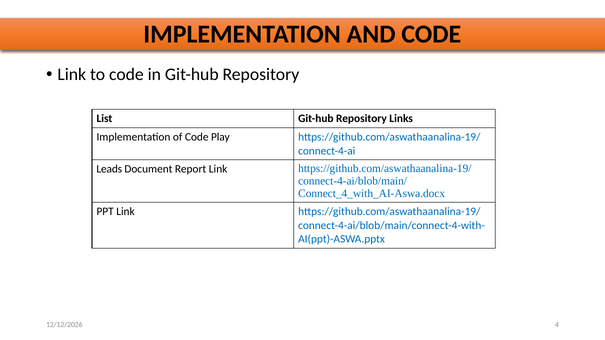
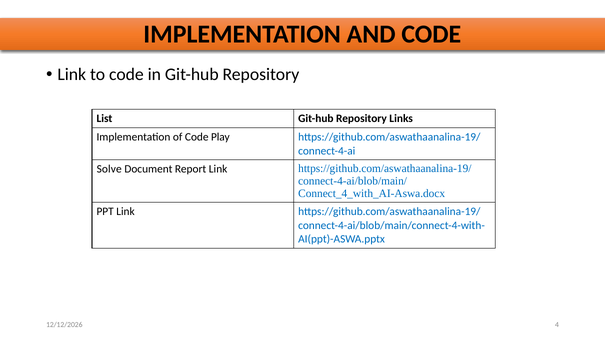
Leads: Leads -> Solve
